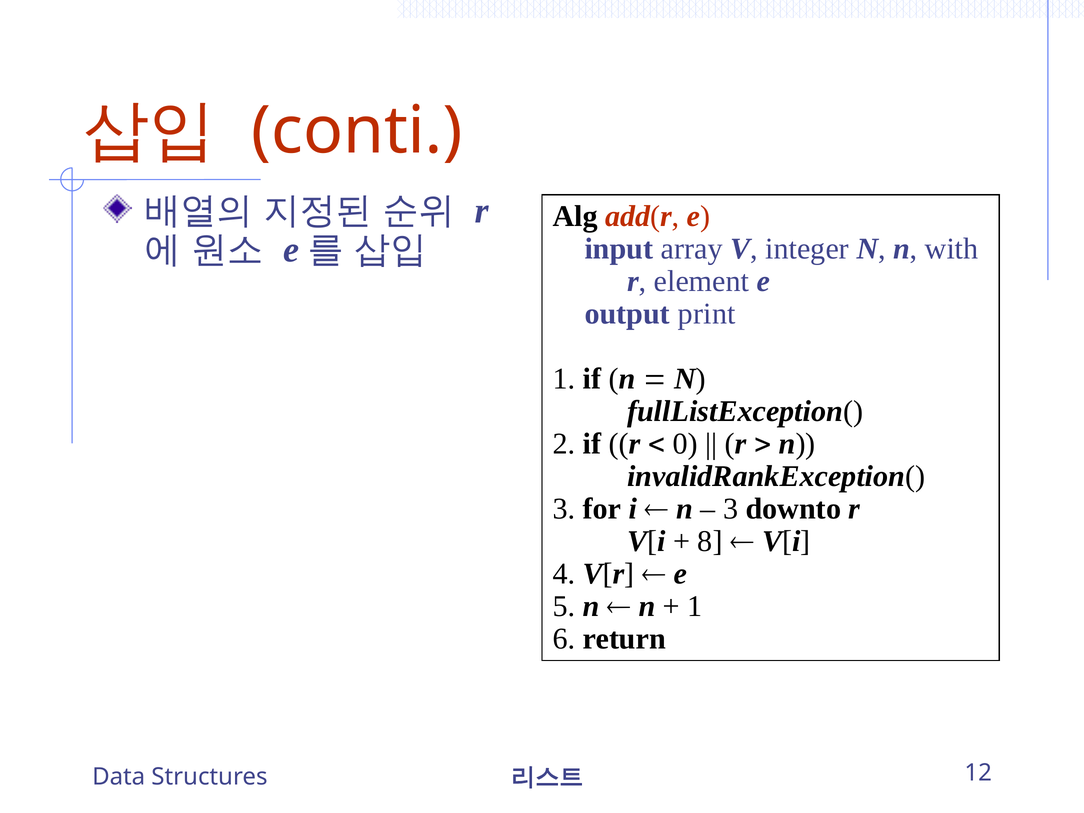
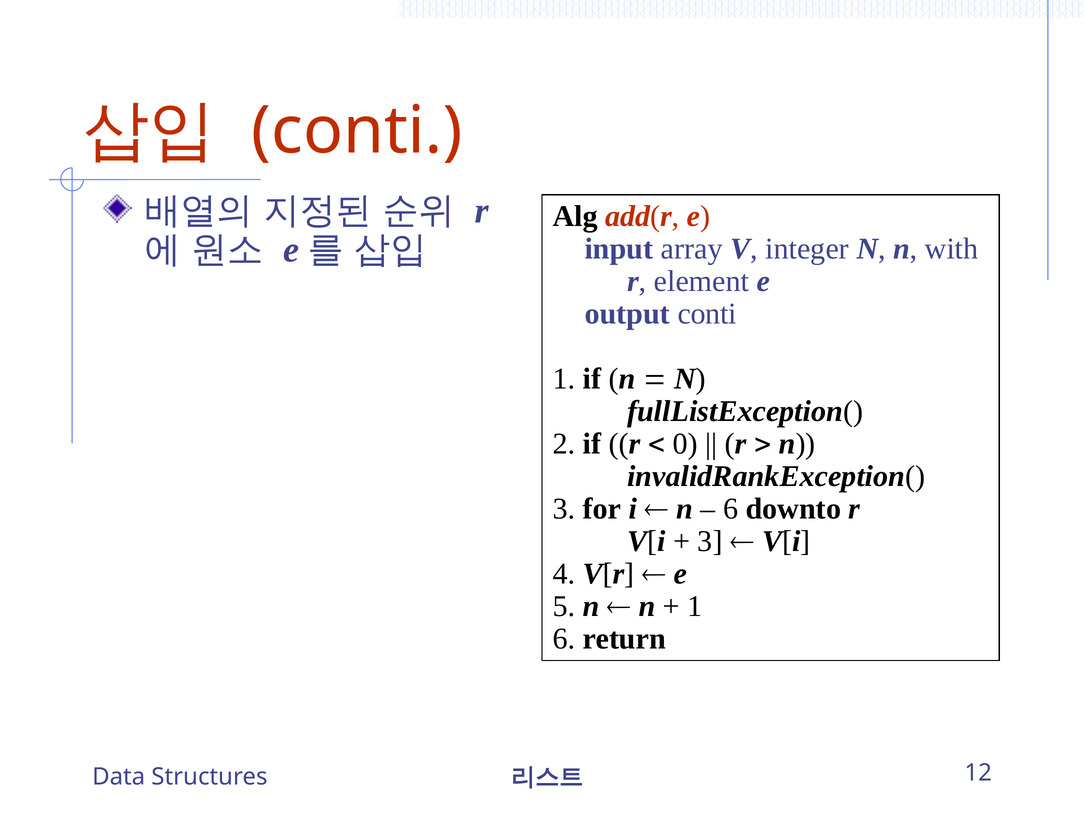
output print: print -> conti
3 at (731, 509): 3 -> 6
8 at (710, 541): 8 -> 3
